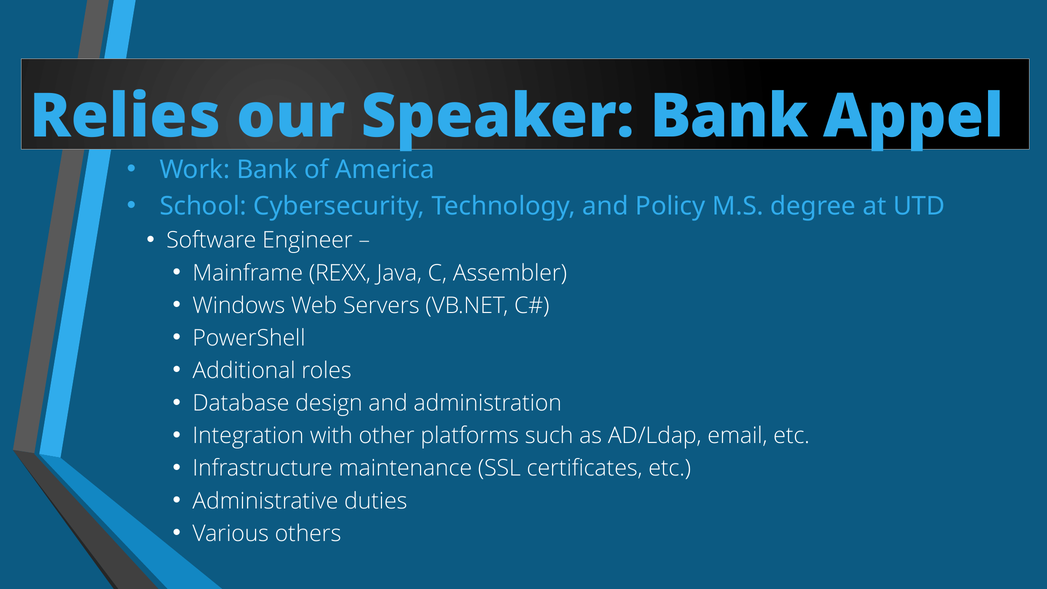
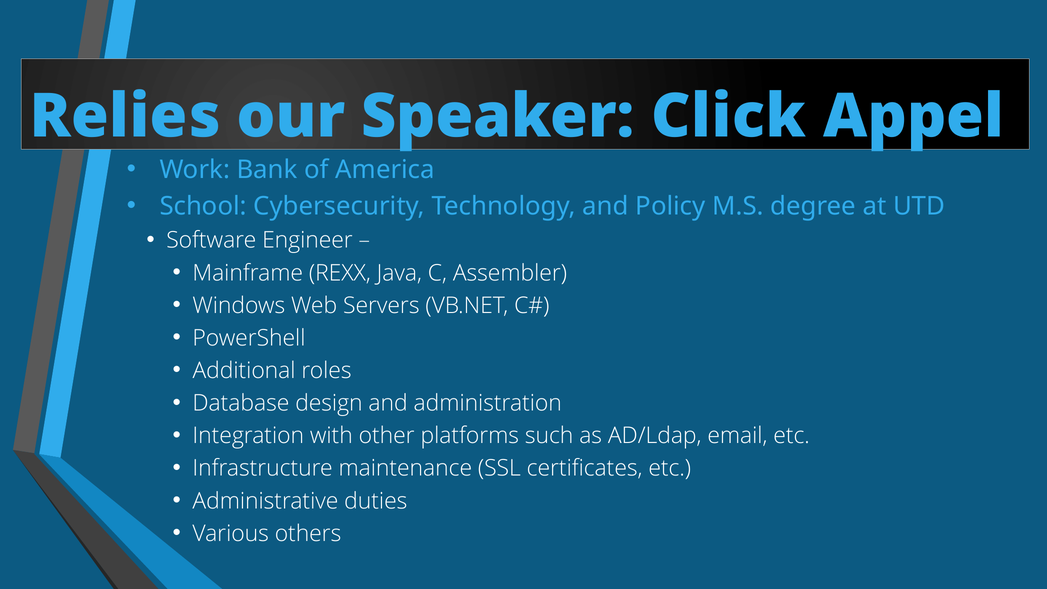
Speaker Bank: Bank -> Click
